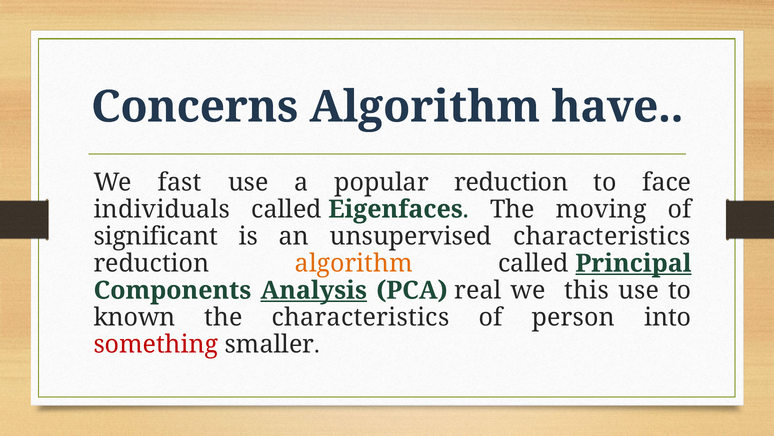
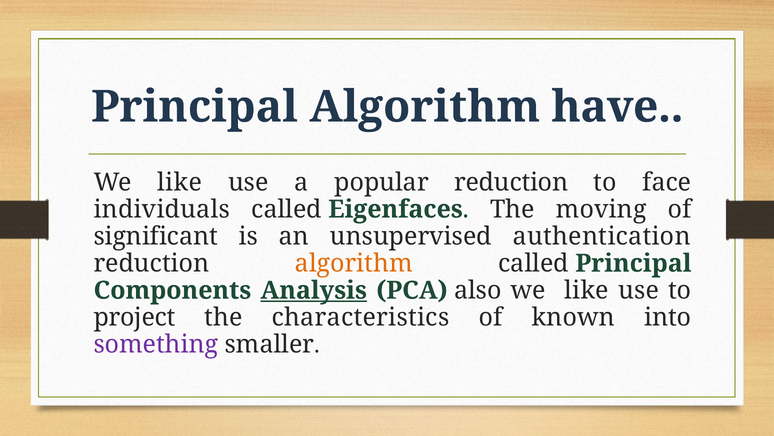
Concerns at (195, 107): Concerns -> Principal
fast at (180, 182): fast -> like
unsupervised characteristics: characteristics -> authentication
Principal at (633, 263) underline: present -> none
real: real -> also
this at (587, 290): this -> like
known: known -> project
person: person -> known
something colour: red -> purple
